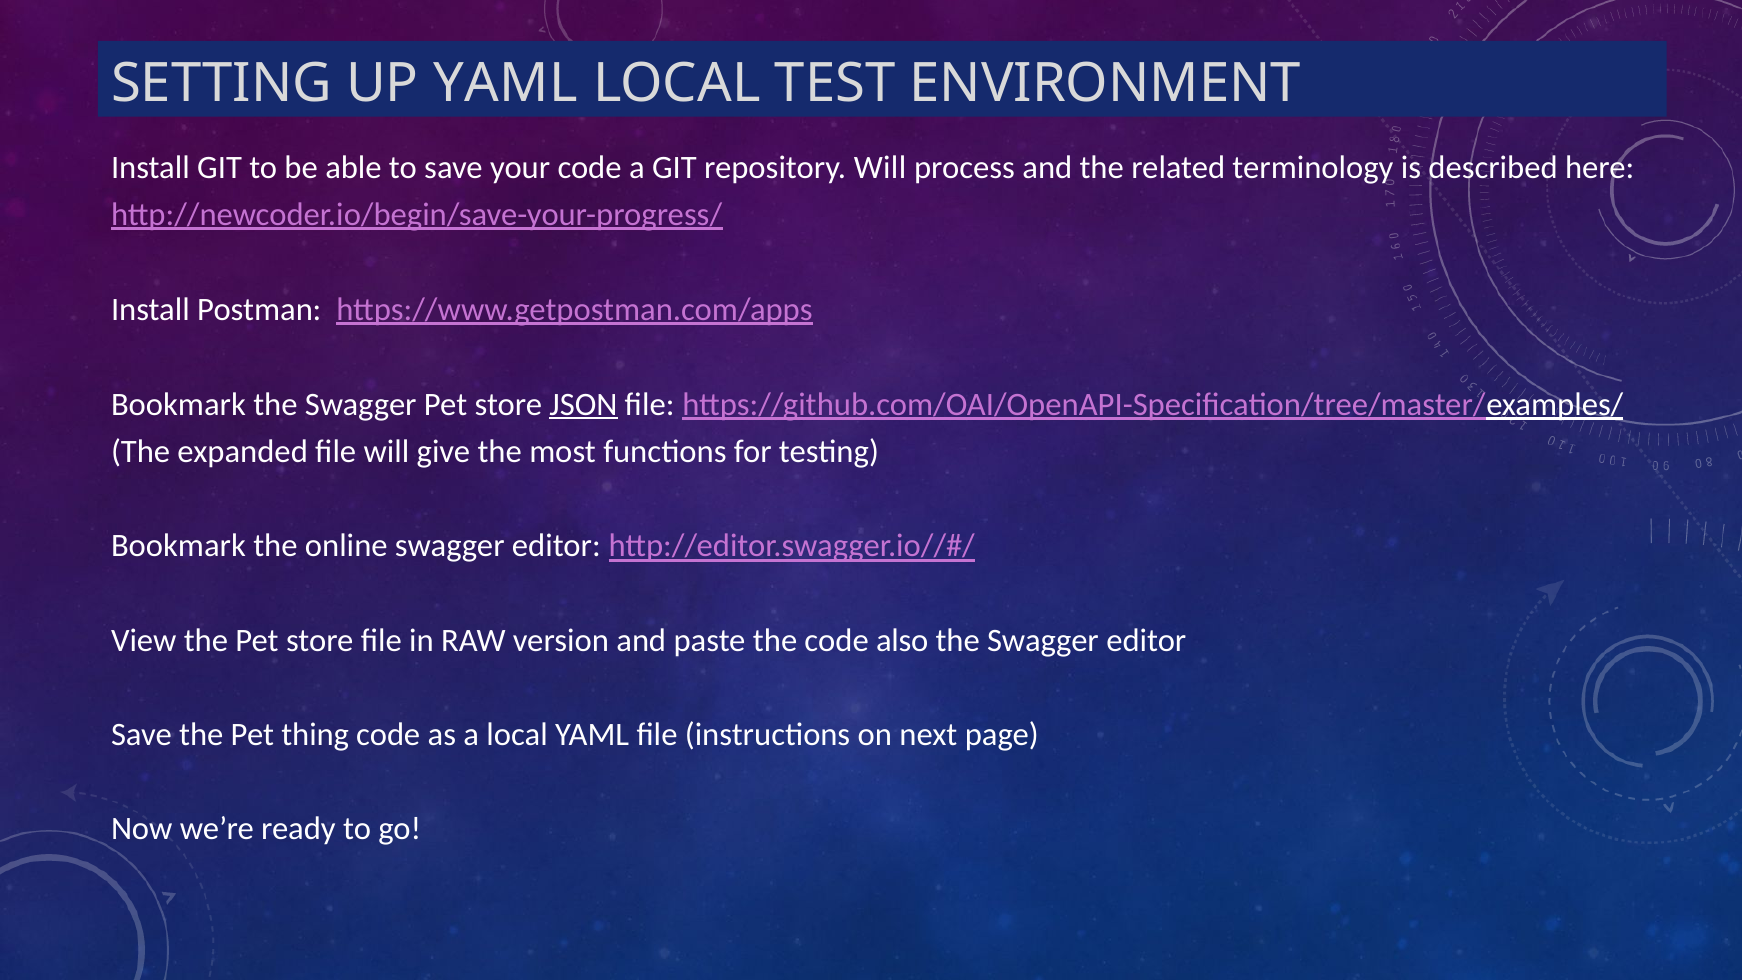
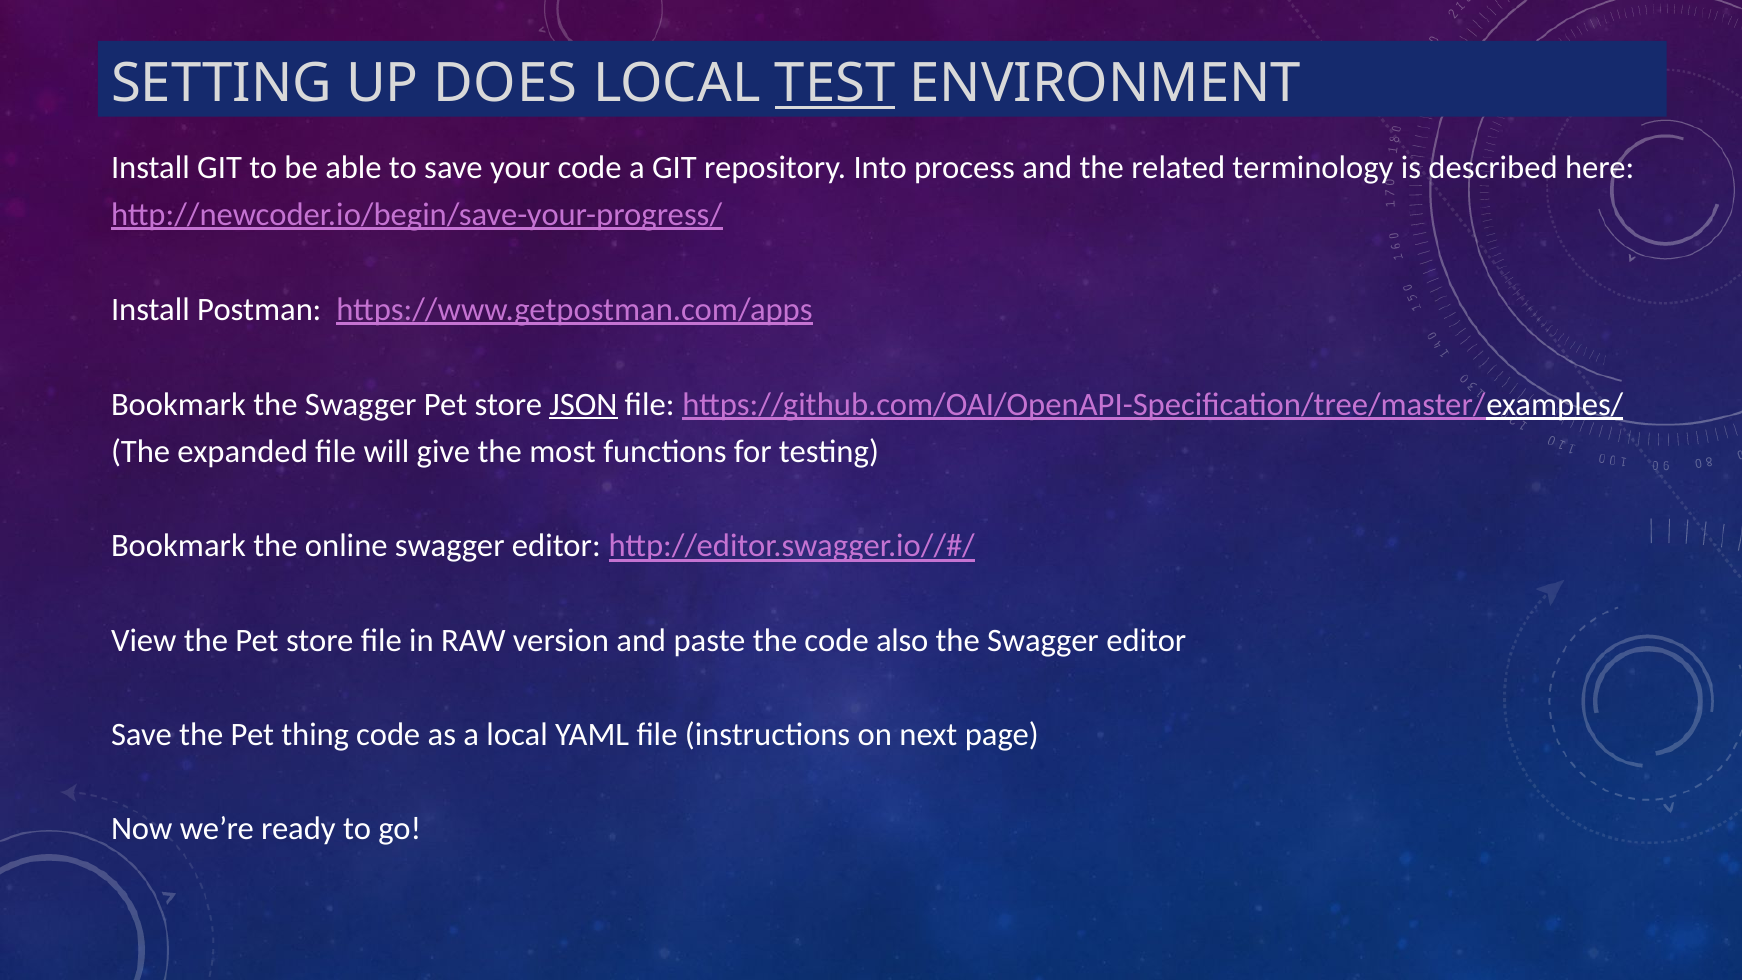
UP YAML: YAML -> DOES
TEST underline: none -> present
repository Will: Will -> Into
